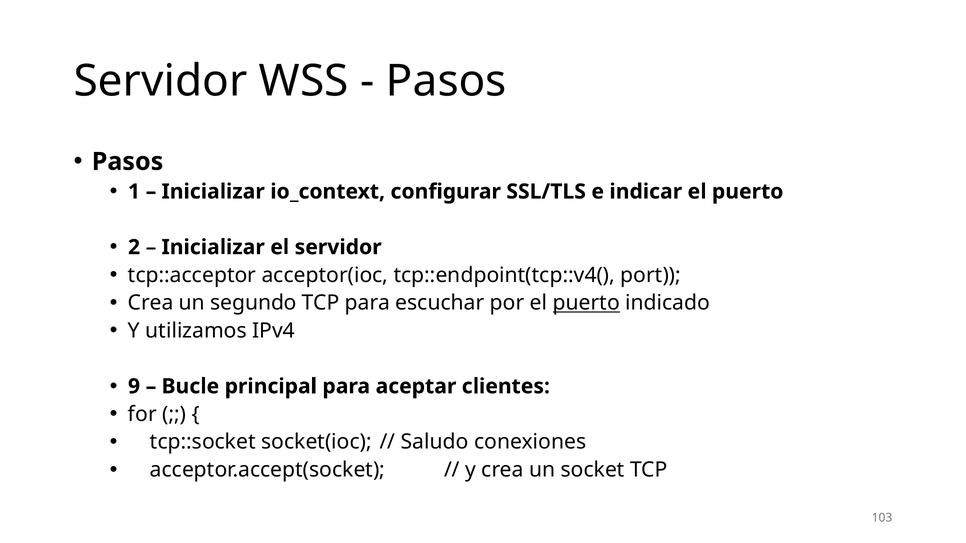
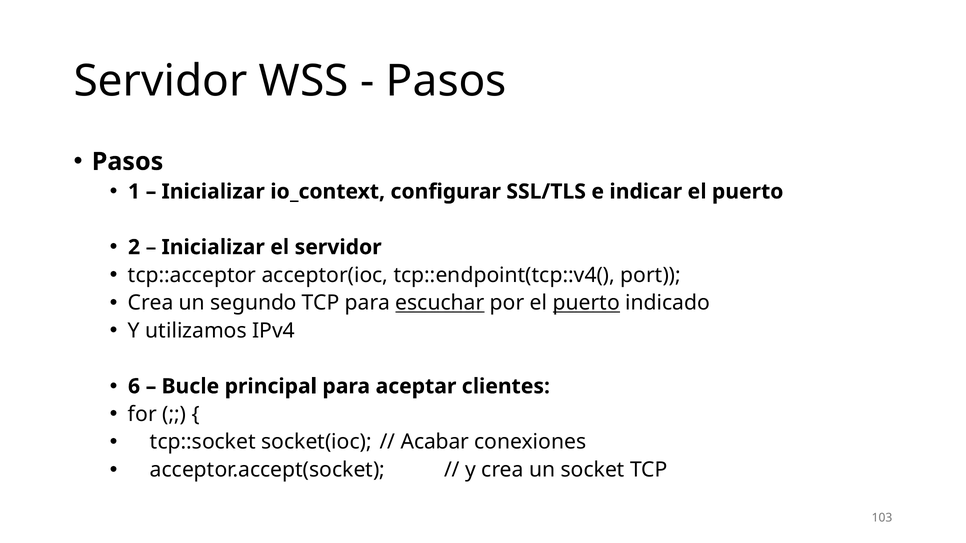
escuchar underline: none -> present
9: 9 -> 6
Saludo: Saludo -> Acabar
